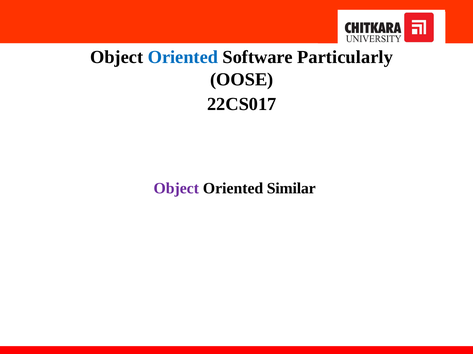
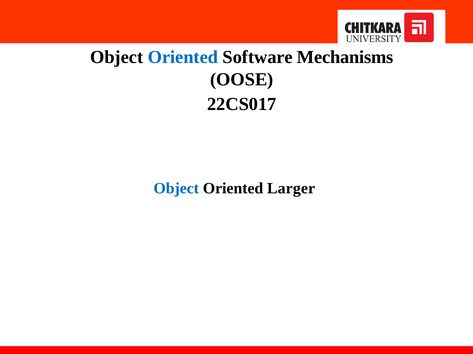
Particularly: Particularly -> Mechanisms
Object at (176, 189) colour: purple -> blue
Similar: Similar -> Larger
